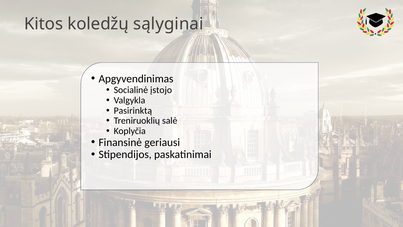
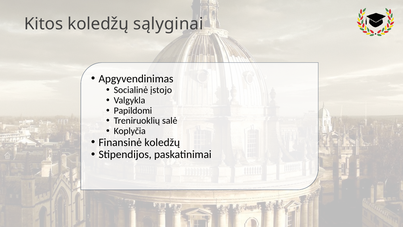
Pasirinktą: Pasirinktą -> Papildomi
Finansinė geriausi: geriausi -> koledžų
